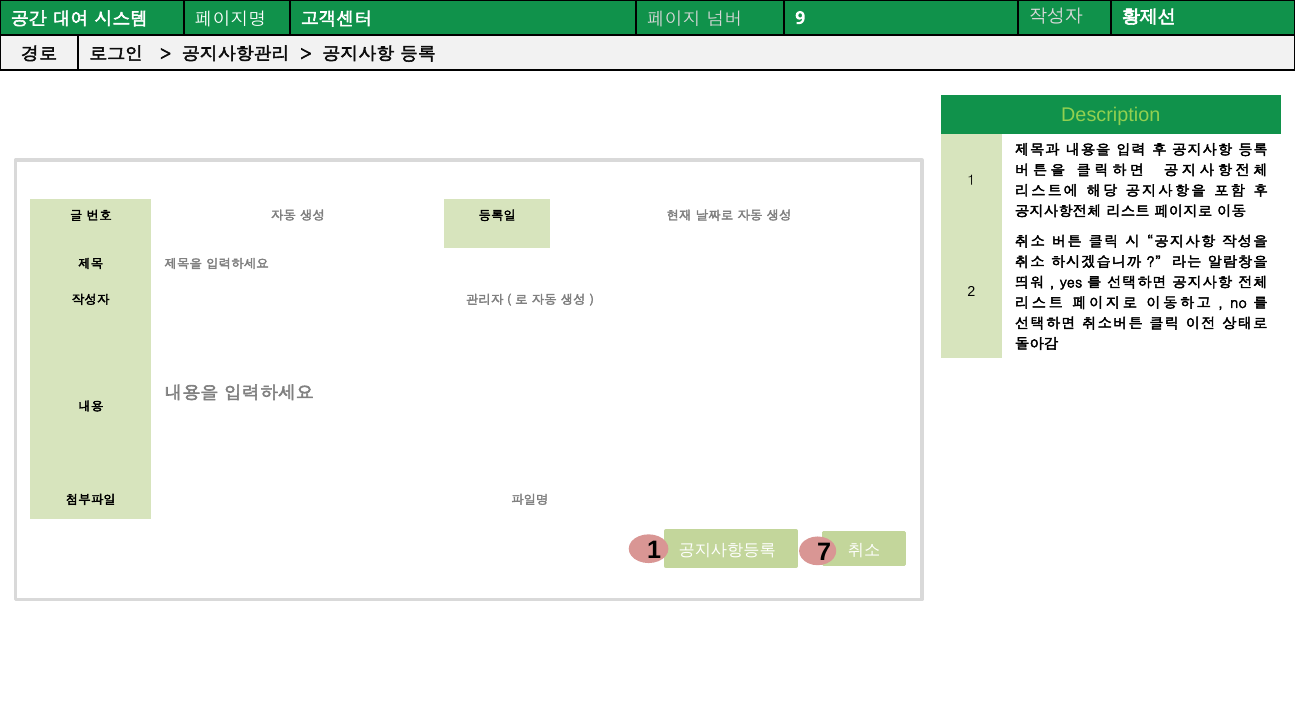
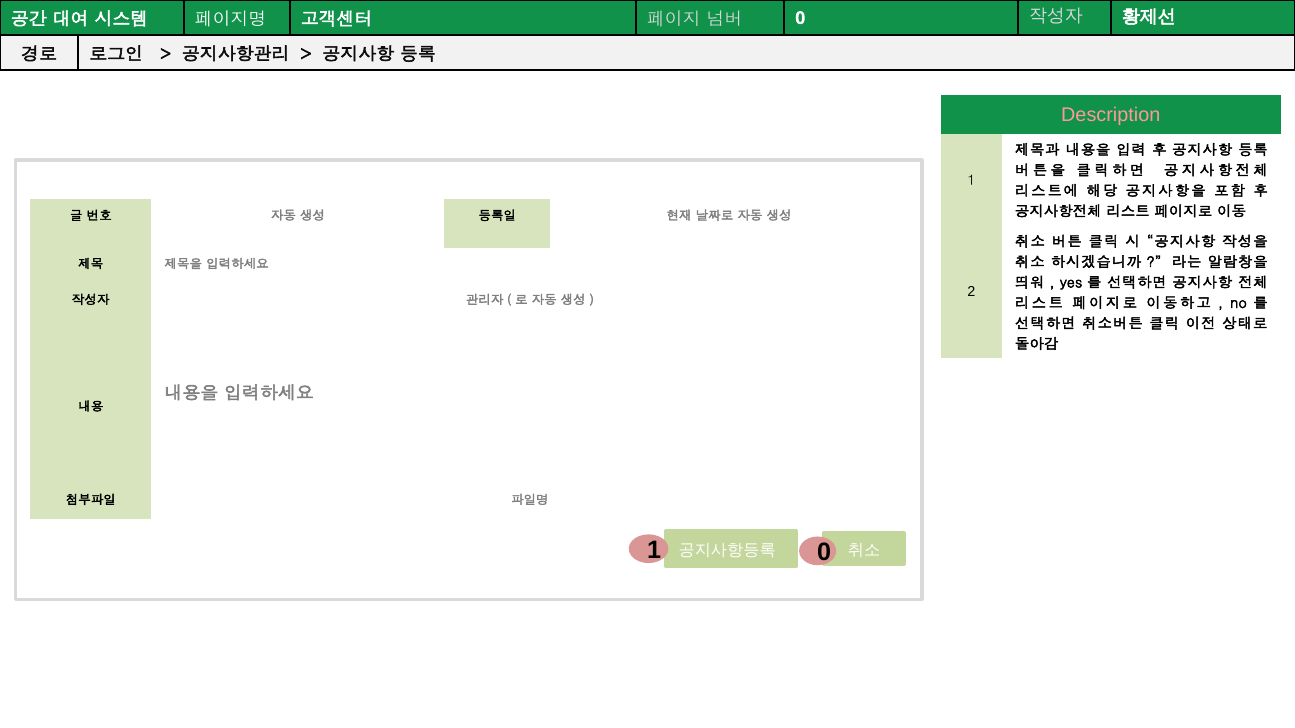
9 at (800, 18): 9 -> 0
Description colour: light green -> pink
1 7: 7 -> 0
